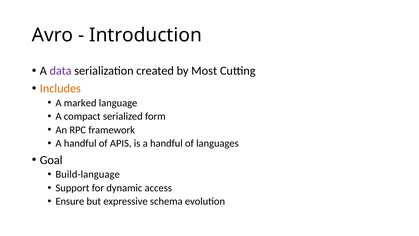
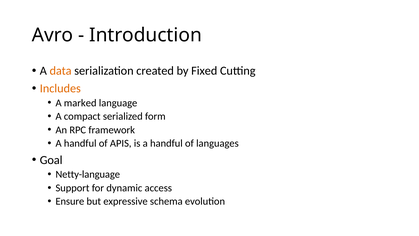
data colour: purple -> orange
Most: Most -> Fixed
Build-language: Build-language -> Netty-language
